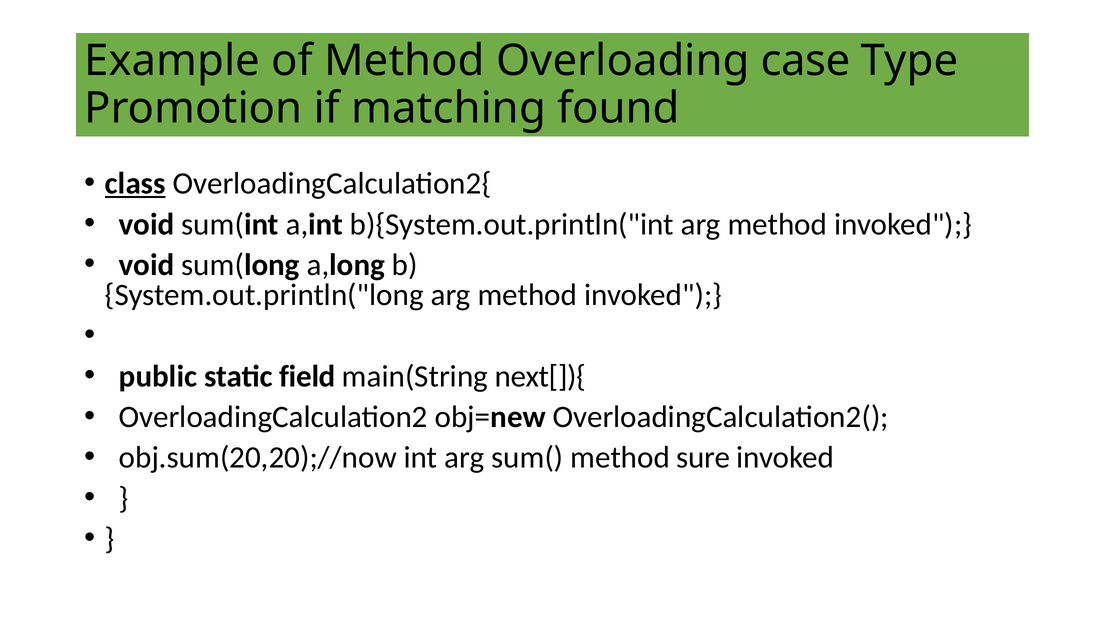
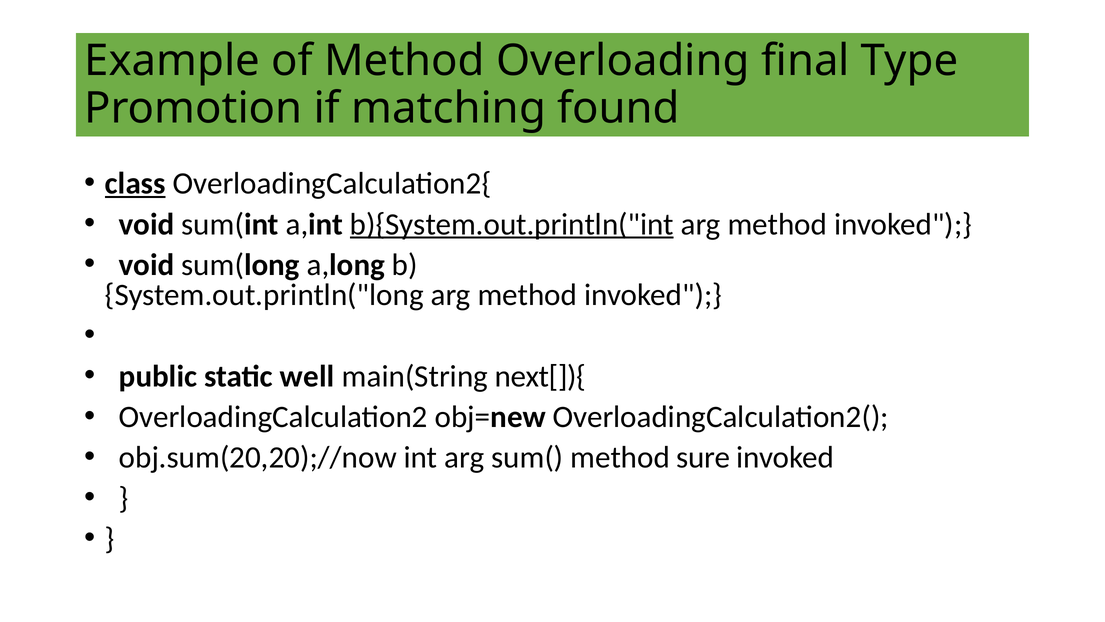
case: case -> final
b){System.out.println("int underline: none -> present
field: field -> well
